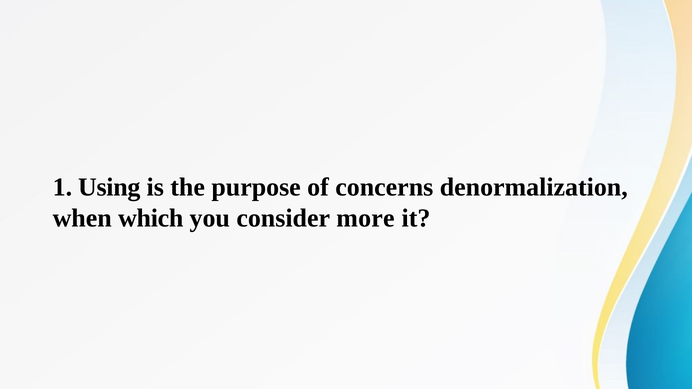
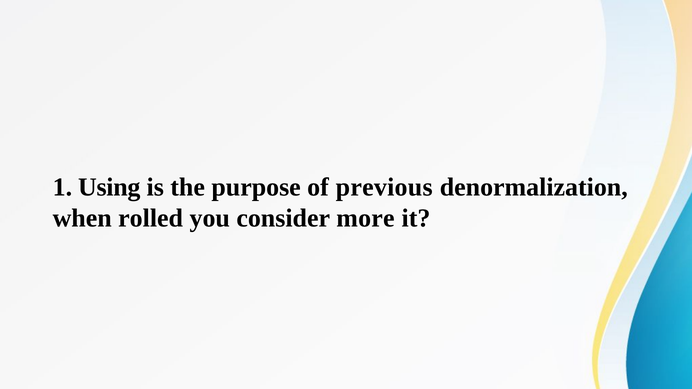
concerns: concerns -> previous
which: which -> rolled
